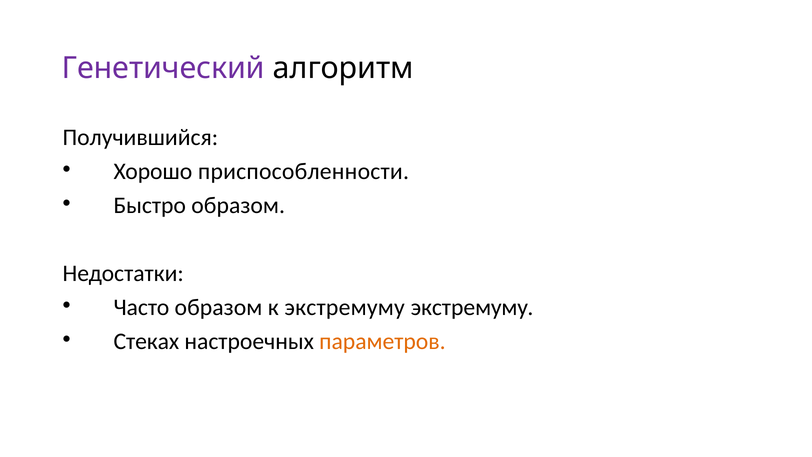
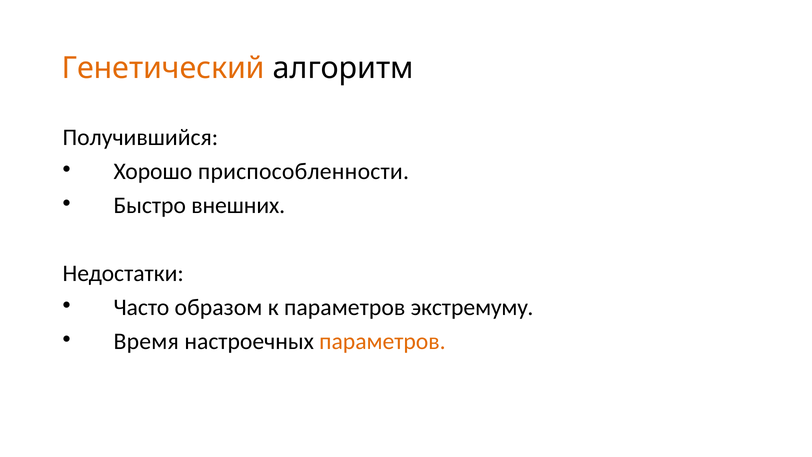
Генетический colour: purple -> orange
Быстро образом: образом -> внешних
к экстремуму: экстремуму -> параметров
Стеках: Стеках -> Время
